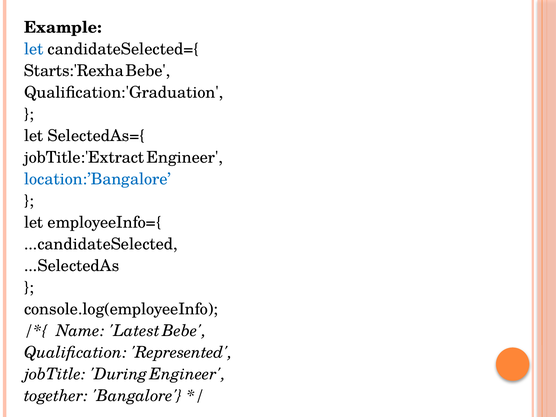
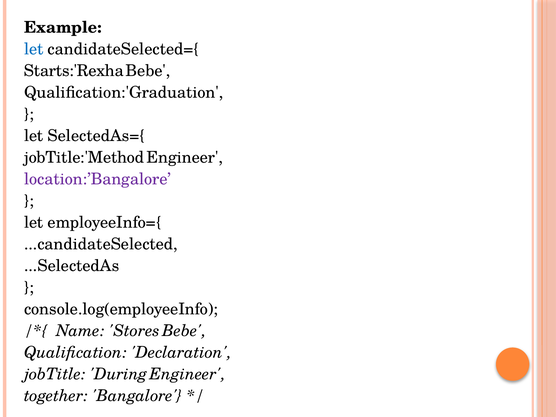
jobTitle:'Extract: jobTitle:'Extract -> jobTitle:'Method
location:’Bangalore colour: blue -> purple
Latest: Latest -> Stores
Represented: Represented -> Declaration
